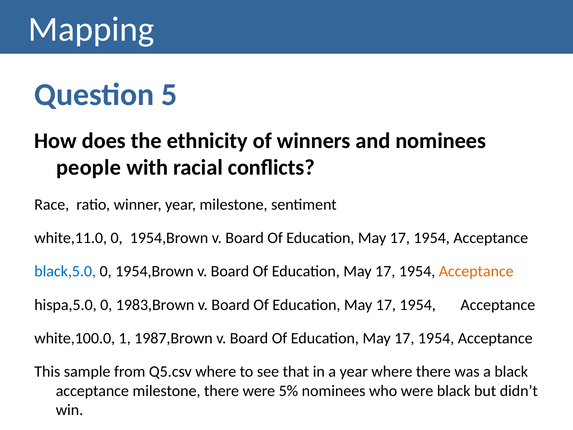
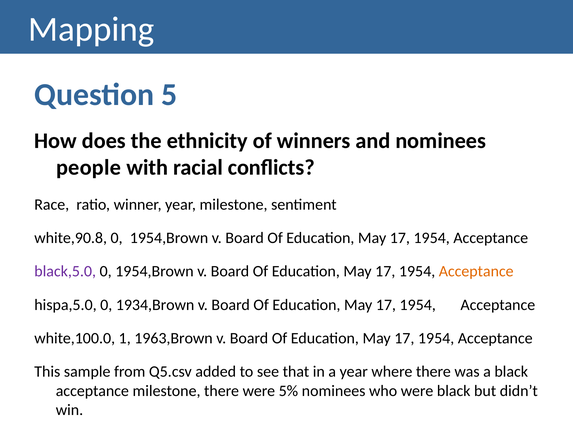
white,11.0: white,11.0 -> white,90.8
black,5.0 colour: blue -> purple
1983,Brown: 1983,Brown -> 1934,Brown
1987,Brown: 1987,Brown -> 1963,Brown
Q5.csv where: where -> added
